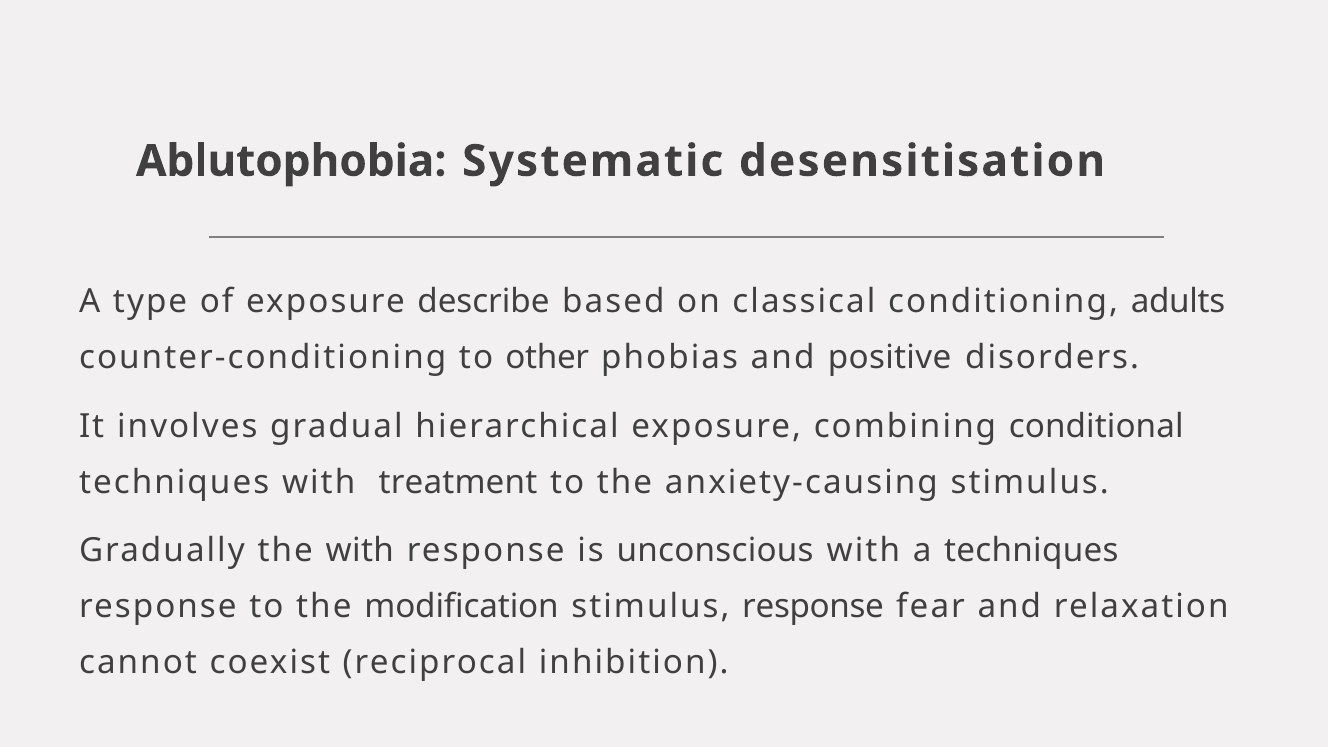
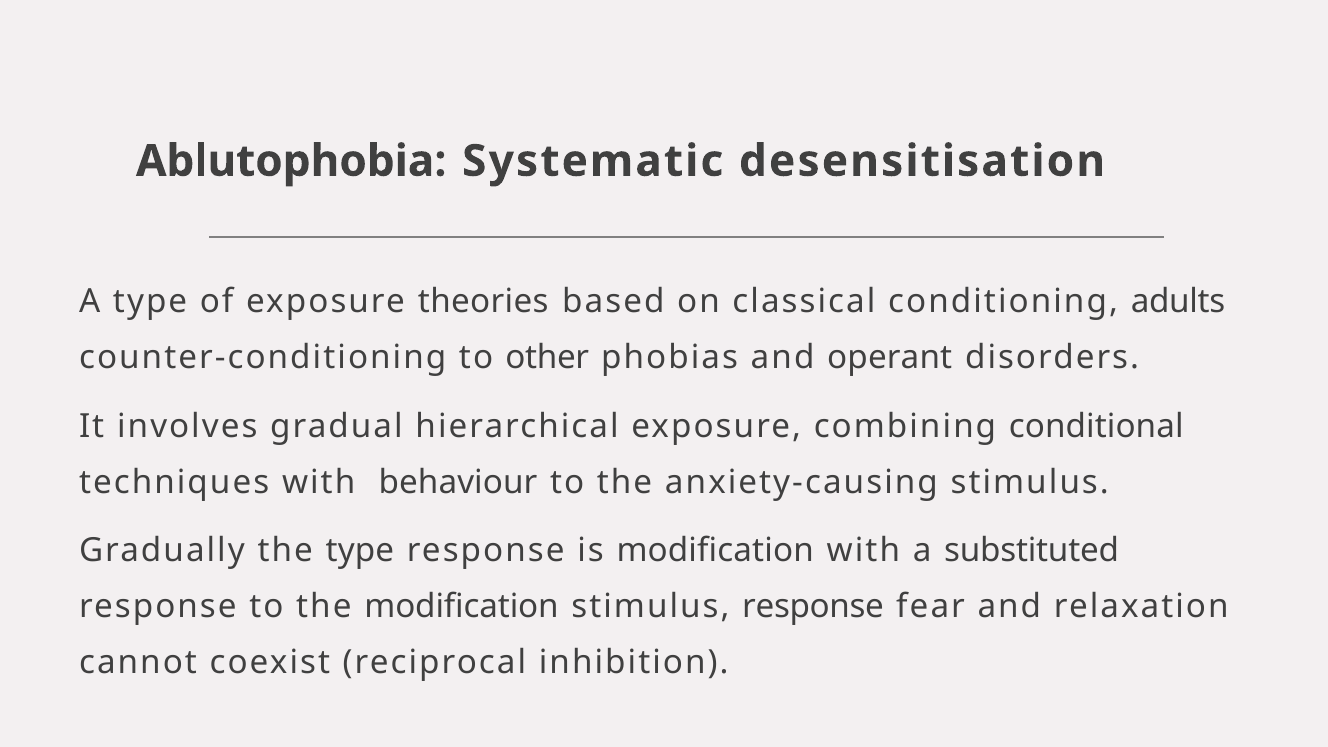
describe: describe -> theories
positive: positive -> operant
treatment: treatment -> behaviour
the with: with -> type
is unconscious: unconscious -> modification
a techniques: techniques -> substituted
